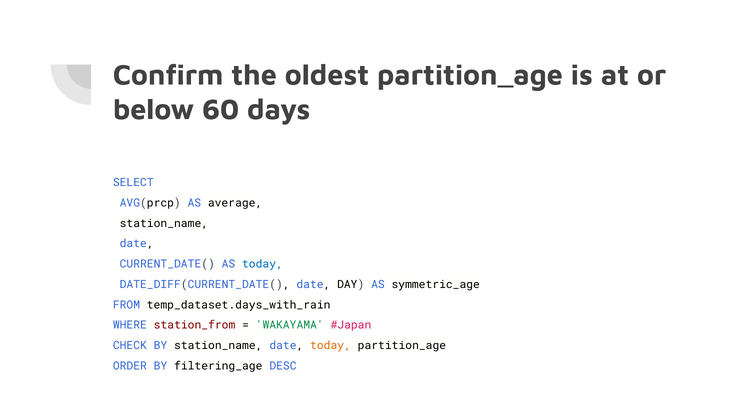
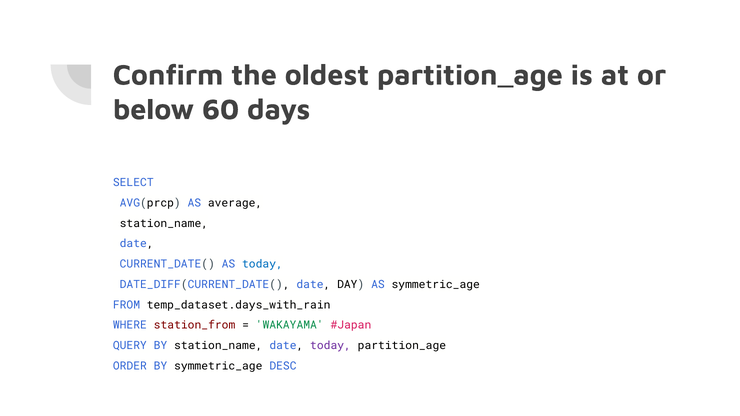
CHECK: CHECK -> QUERY
today at (331, 346) colour: orange -> purple
BY filtering_age: filtering_age -> symmetric_age
